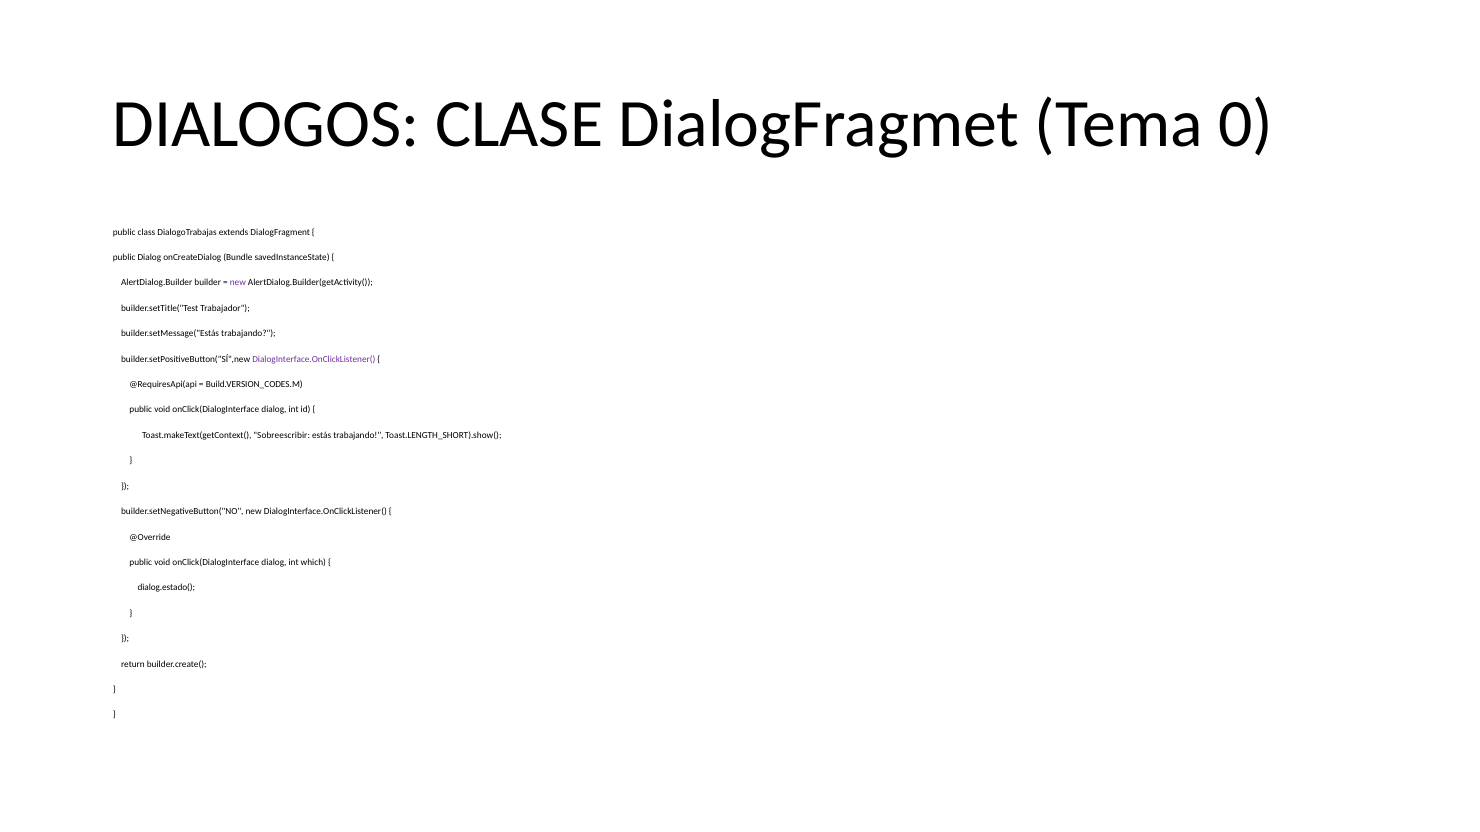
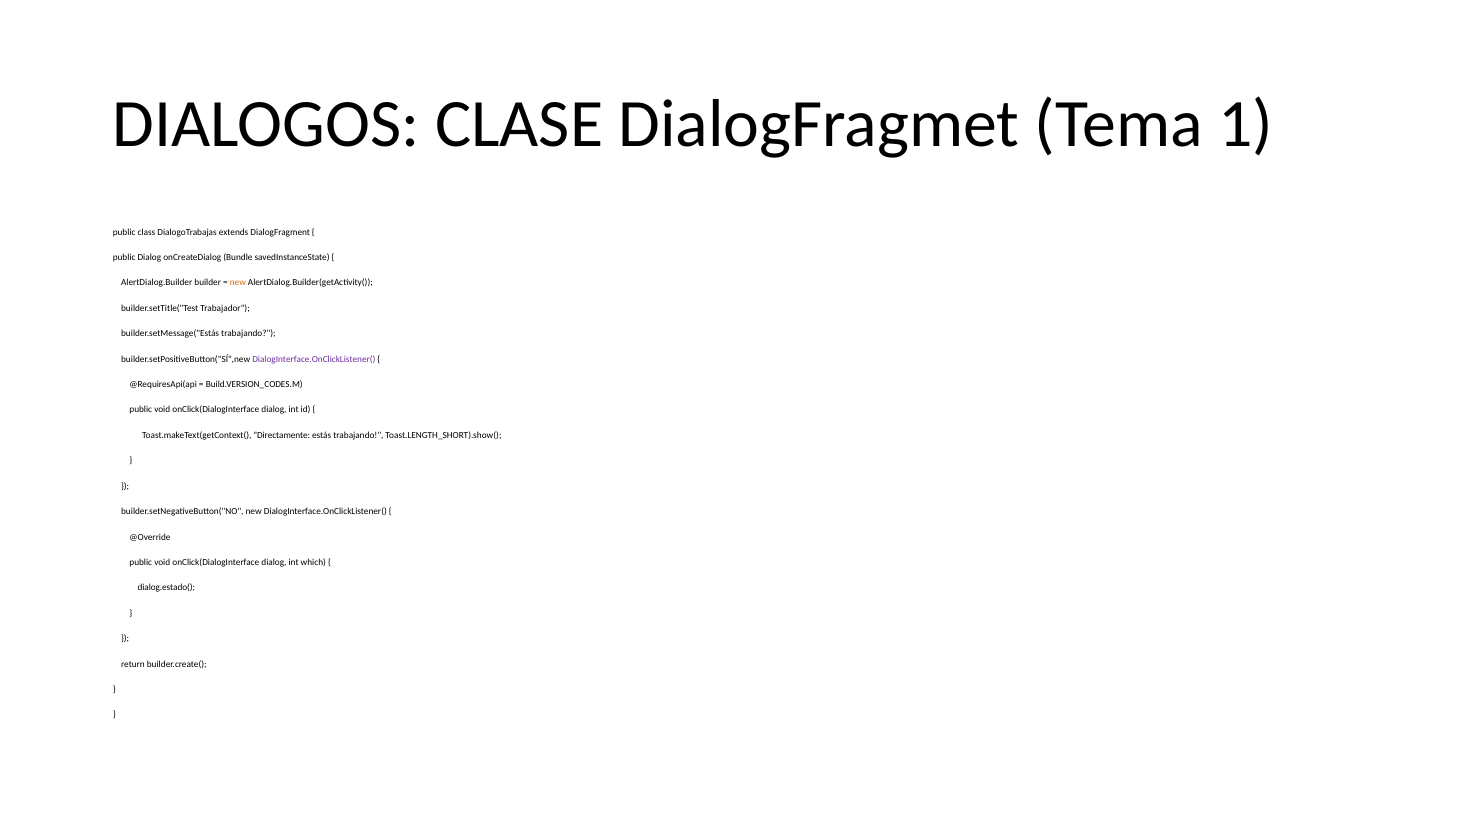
0: 0 -> 1
new at (238, 283) colour: purple -> orange
Sobreescribir: Sobreescribir -> Directamente
